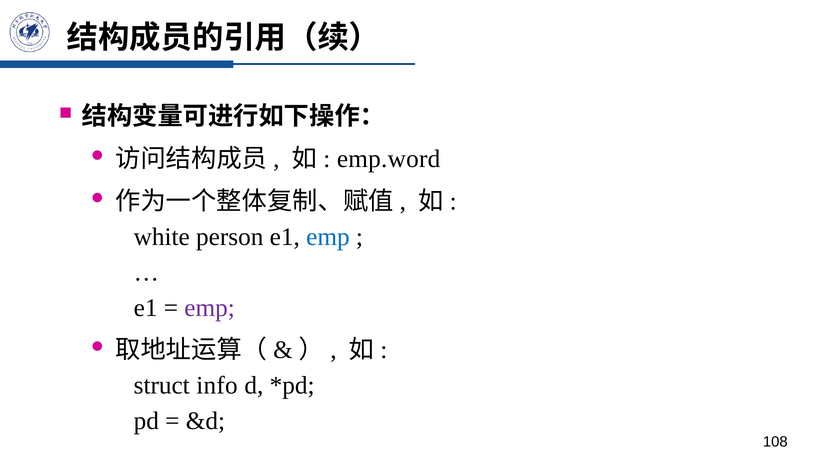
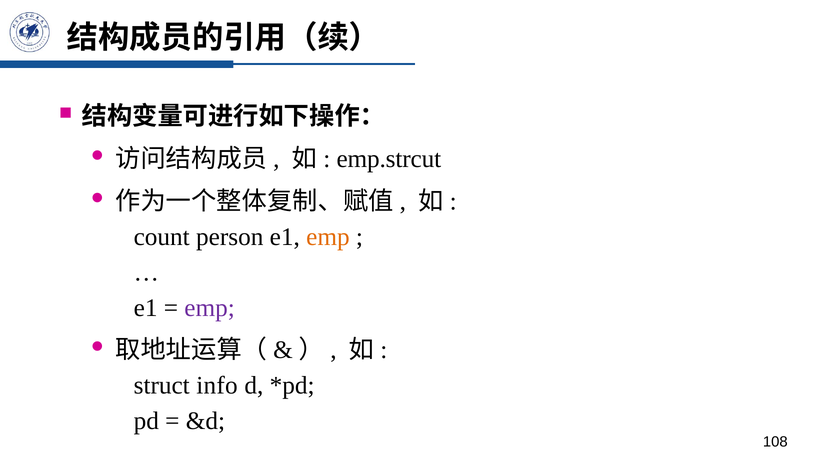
emp.word: emp.word -> emp.strcut
white: white -> count
emp at (328, 237) colour: blue -> orange
